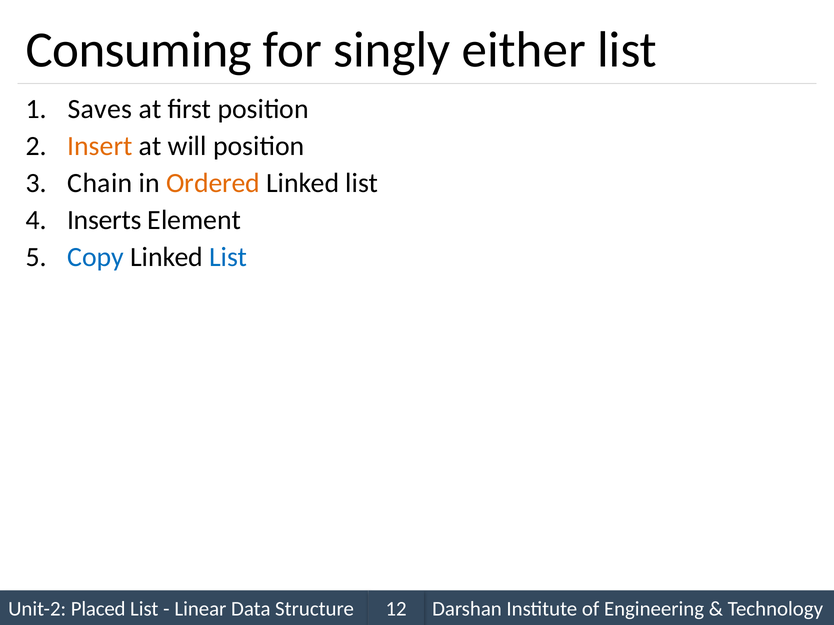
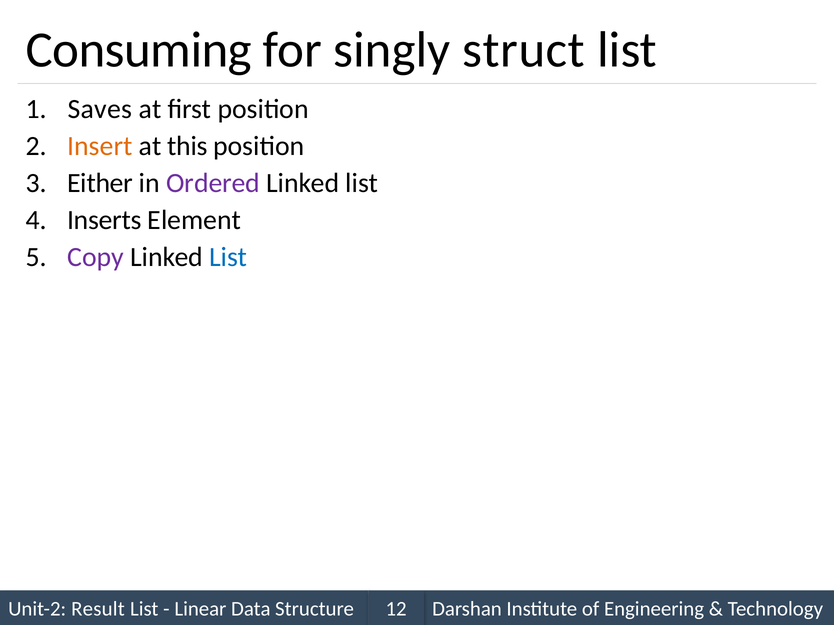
either: either -> struct
will: will -> this
Chain: Chain -> Either
Ordered colour: orange -> purple
Copy colour: blue -> purple
Placed: Placed -> Result
